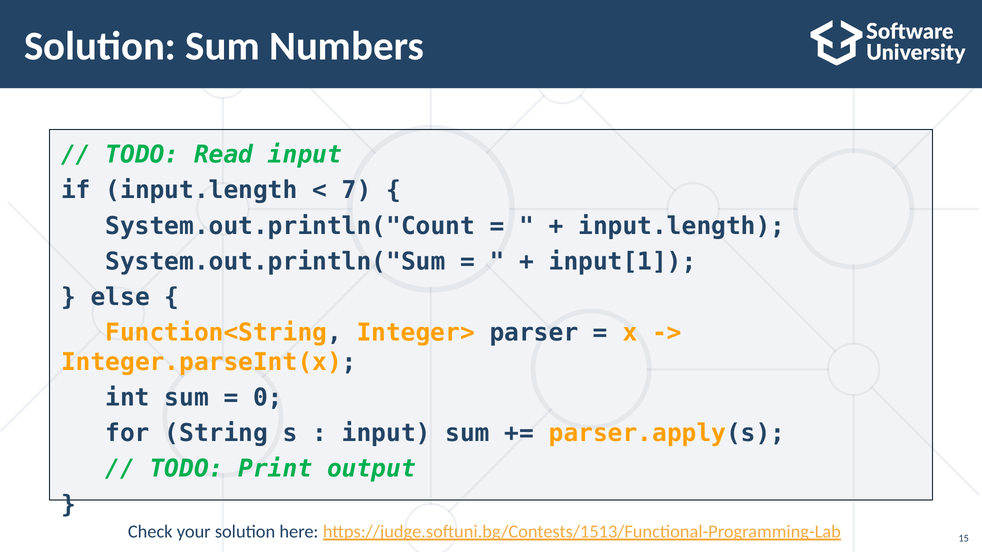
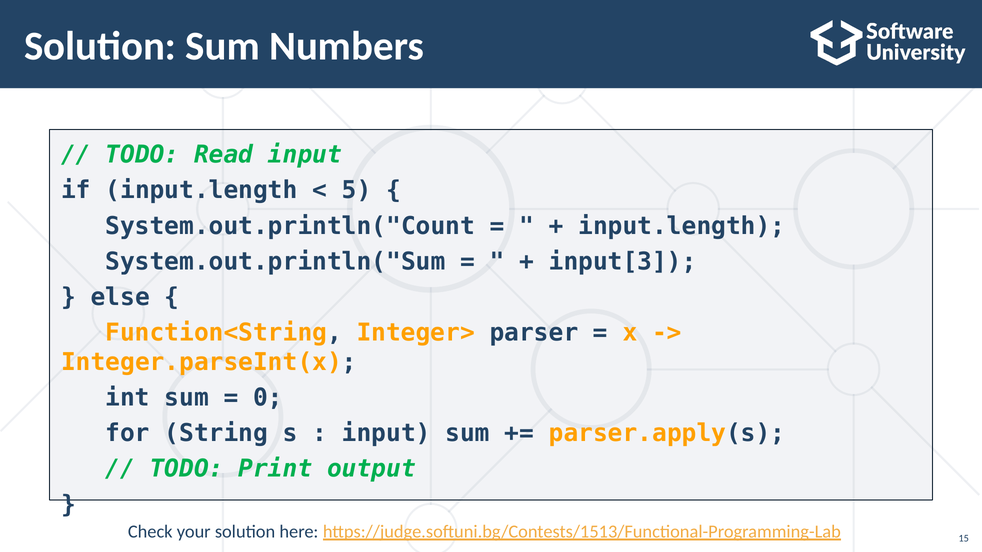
7: 7 -> 5
input[1: input[1 -> input[3
